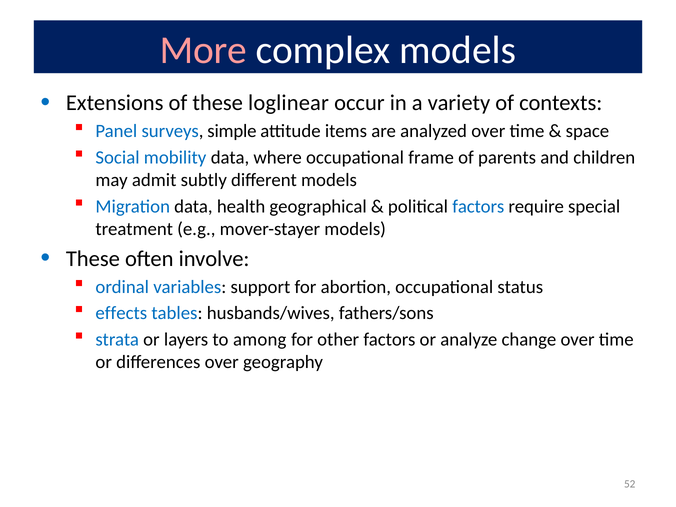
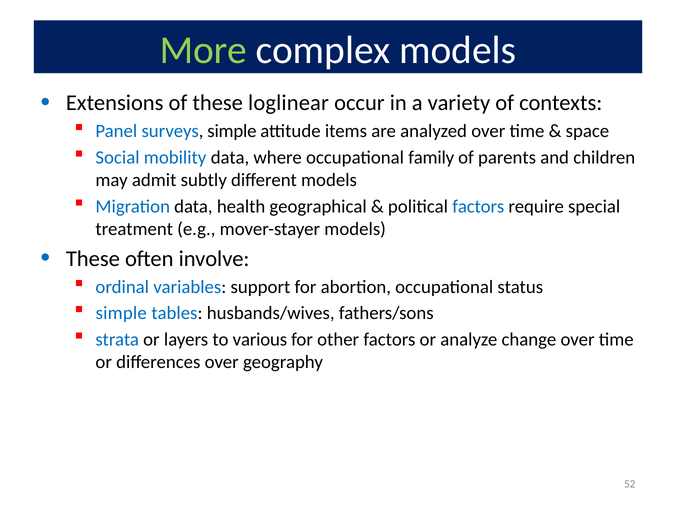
More colour: pink -> light green
frame: frame -> family
effects at (121, 313): effects -> simple
among: among -> various
